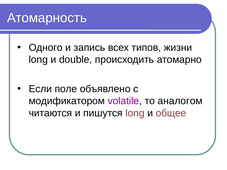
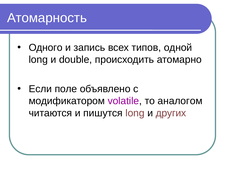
жизни: жизни -> одной
общее: общее -> других
